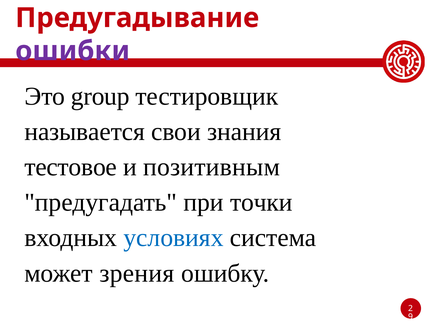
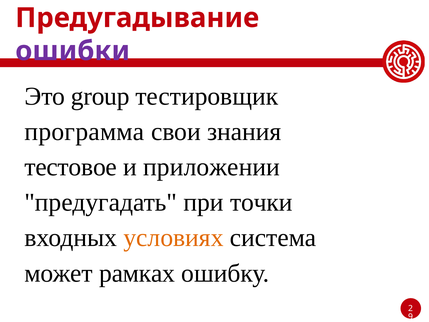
называется: называется -> программа
позитивным: позитивным -> приложении
условиях colour: blue -> orange
зрения: зрения -> рамках
